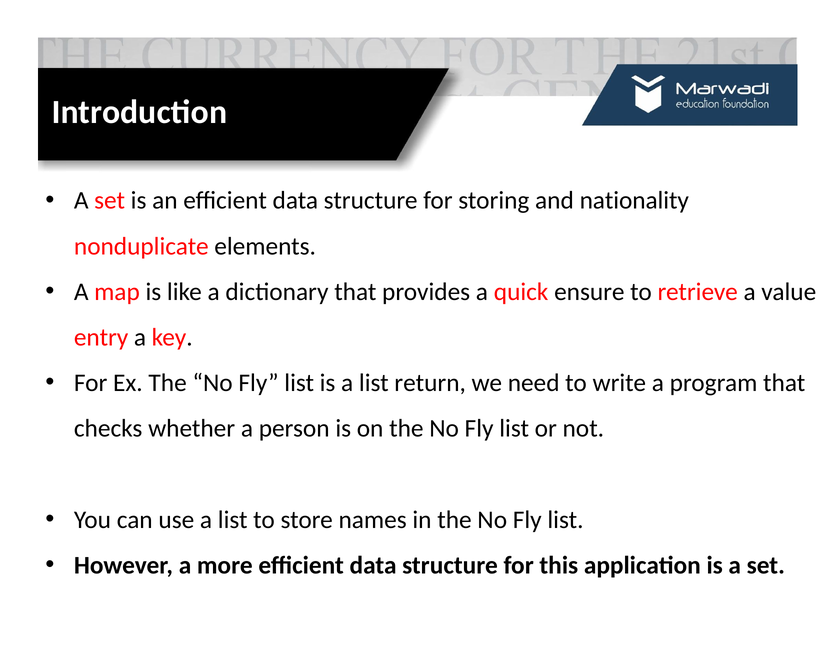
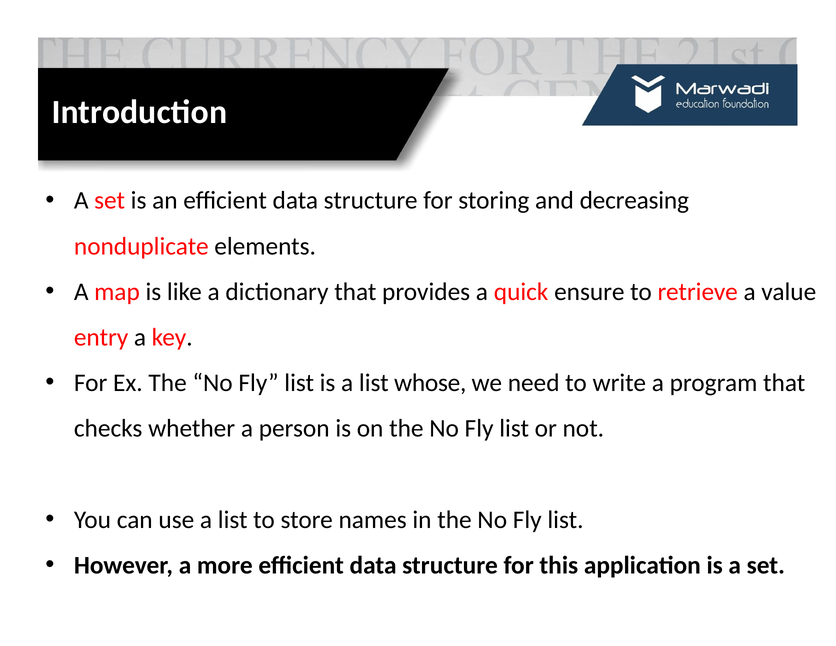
nationality: nationality -> decreasing
return: return -> whose
